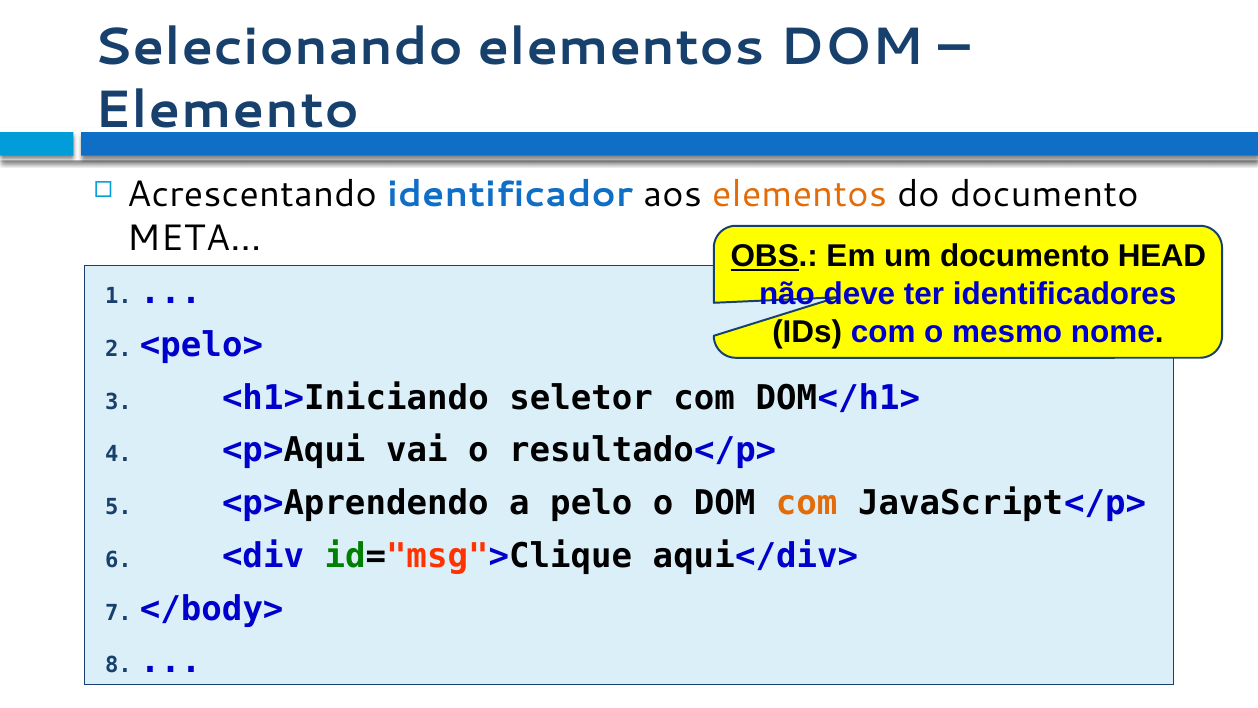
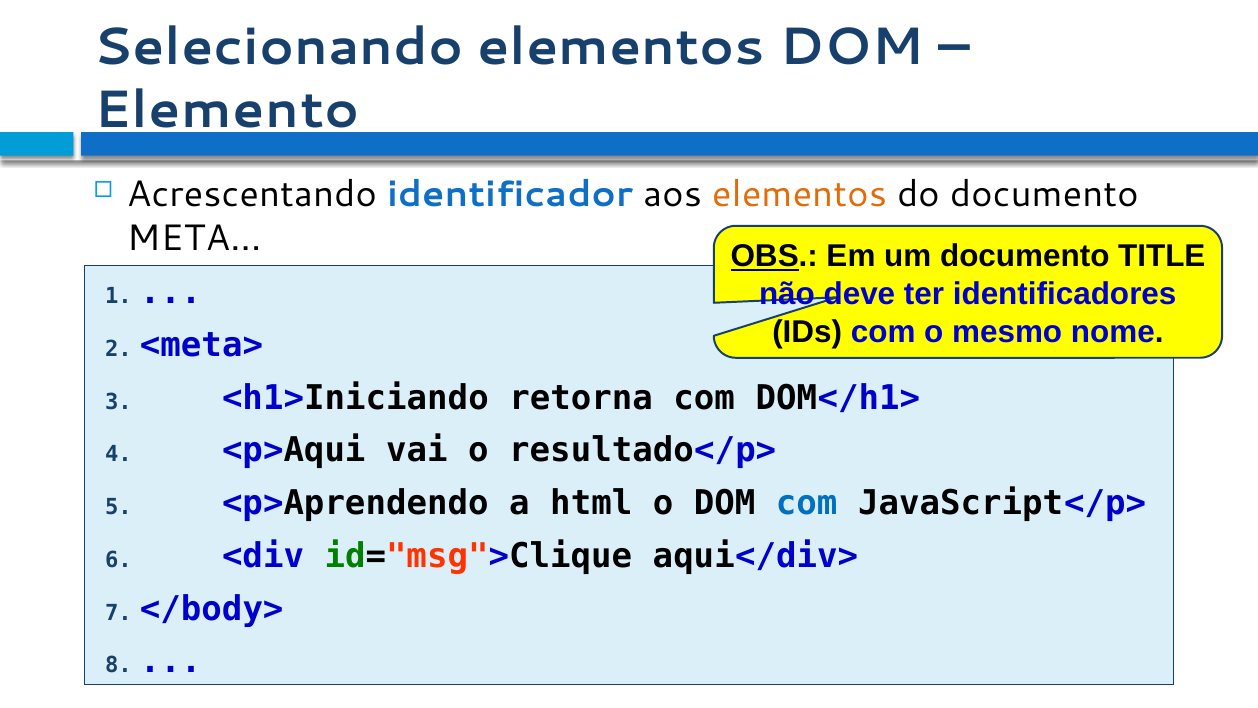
HEAD: HEAD -> TITLE
<pelo>: <pelo> -> <meta>
seletor: seletor -> retorna
pelo: pelo -> html
com at (807, 503) colour: orange -> blue
